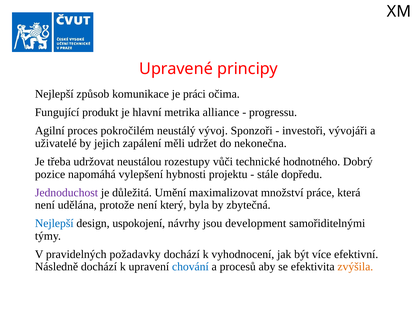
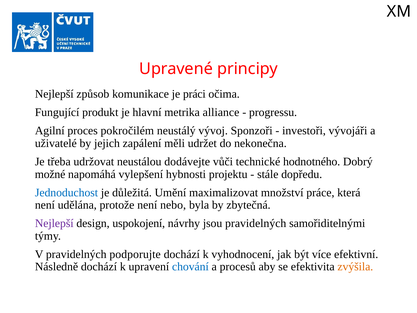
rozestupy: rozestupy -> dodávejte
pozice: pozice -> možné
Jednoduchost colour: purple -> blue
který: který -> nebo
Nejlepší at (54, 223) colour: blue -> purple
jsou development: development -> pravidelných
požadavky: požadavky -> podporujte
